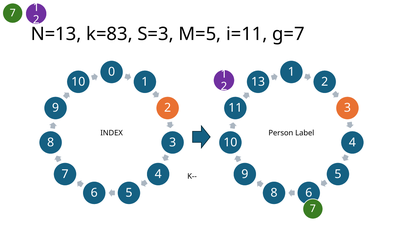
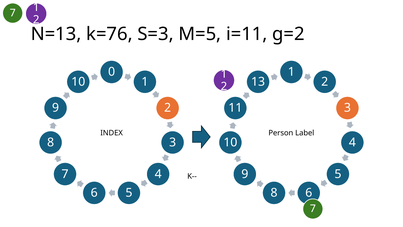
k=83: k=83 -> k=76
g=7: g=7 -> g=2
